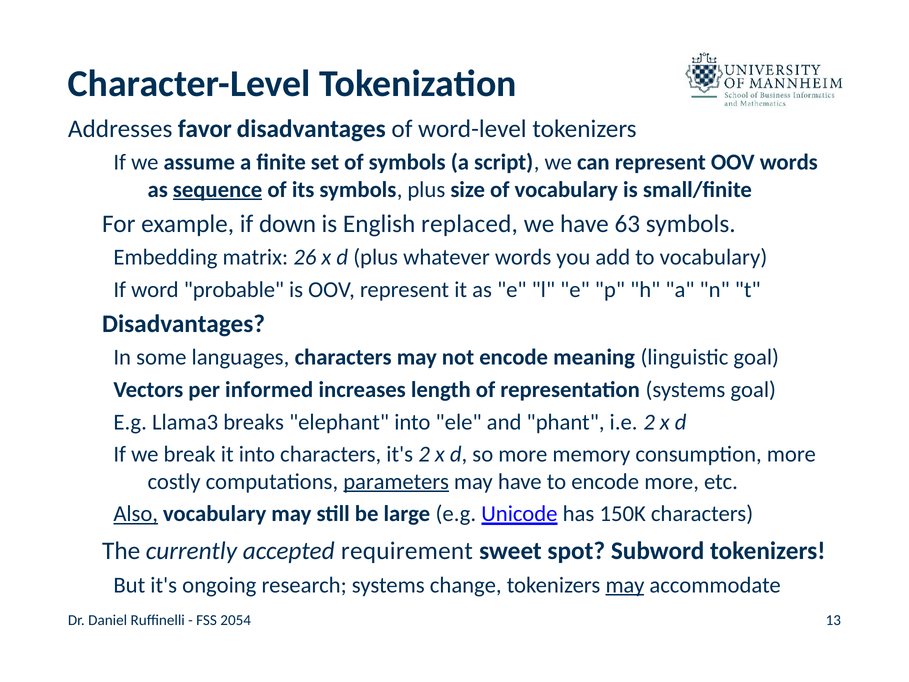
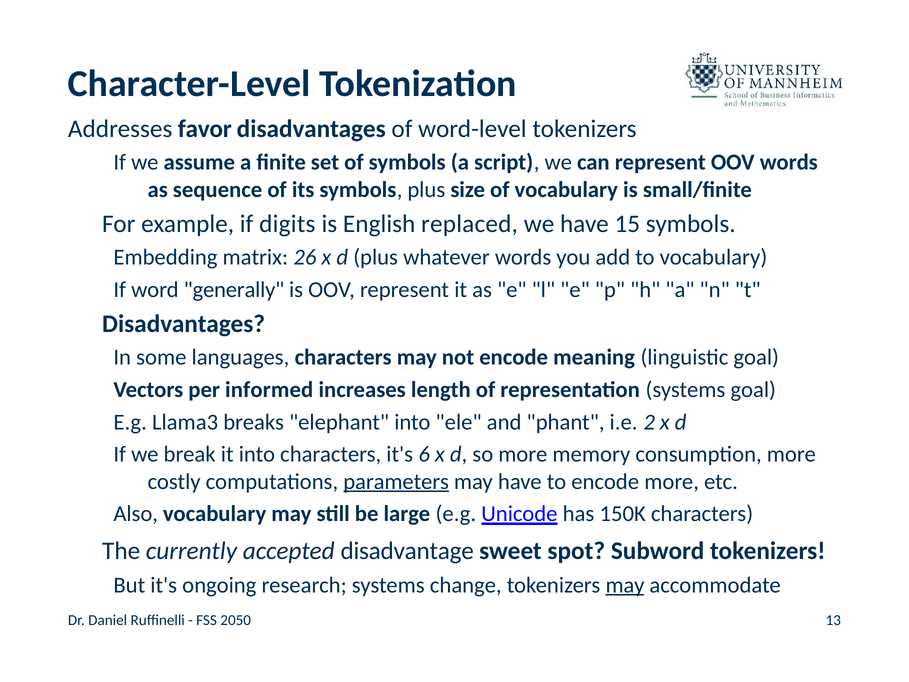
sequence underline: present -> none
down: down -> digits
63: 63 -> 15
probable: probable -> generally
it's 2: 2 -> 6
Also underline: present -> none
requirement: requirement -> disadvantage
2054: 2054 -> 2050
